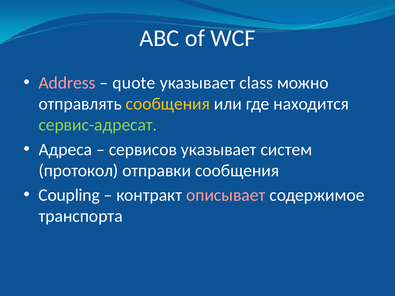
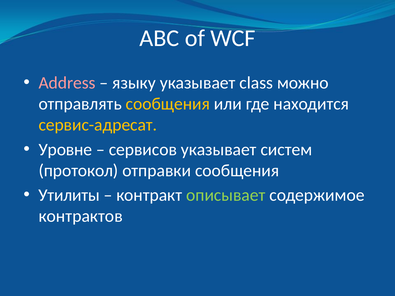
quote: quote -> языку
сервис-адресат colour: light green -> yellow
Адреса: Адреса -> Уровне
Coupling: Coupling -> Утилиты
описывает colour: pink -> light green
транспорта: транспорта -> контрактов
